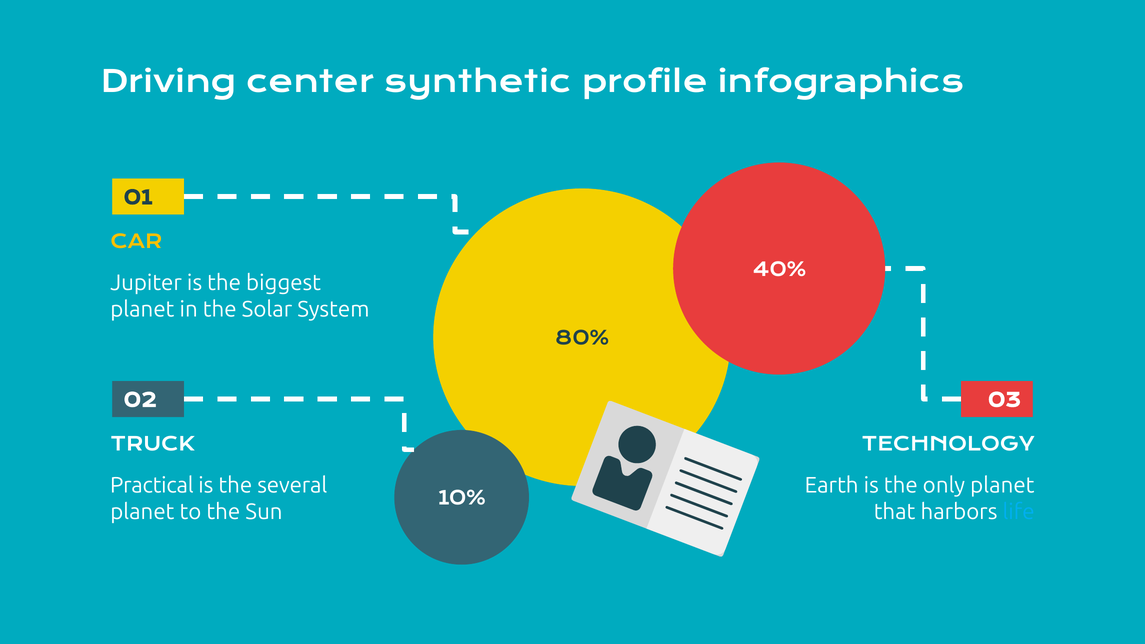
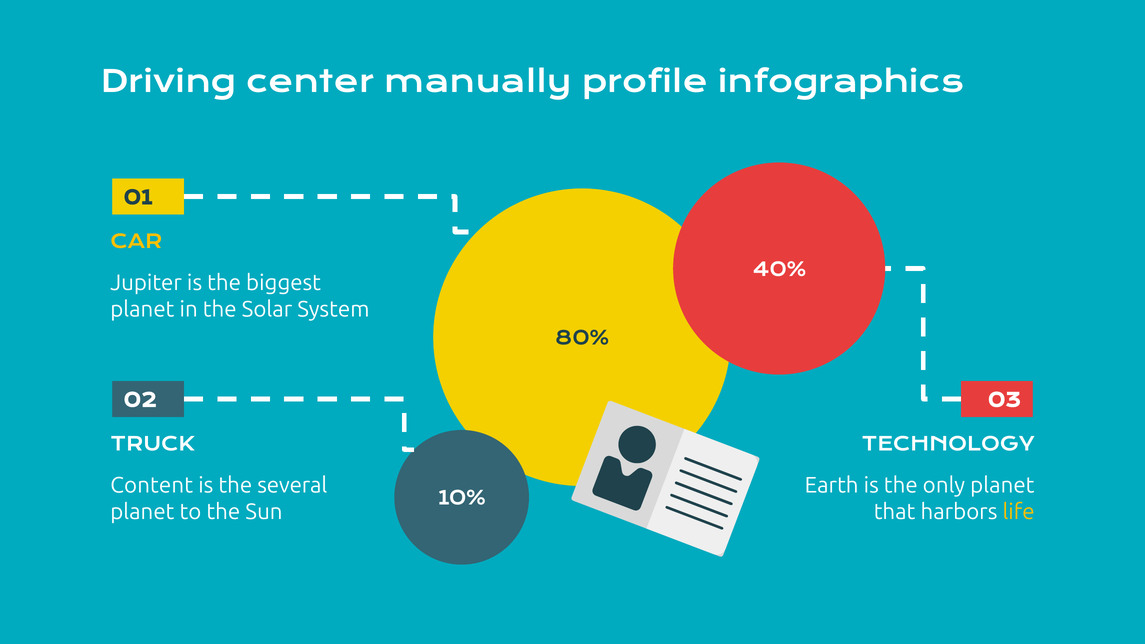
synthetic: synthetic -> manually
Practical: Practical -> Content
life colour: light blue -> yellow
